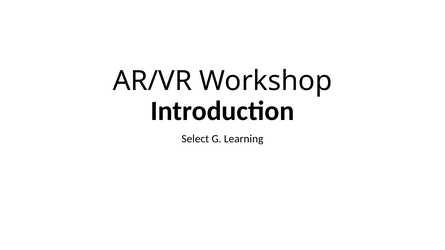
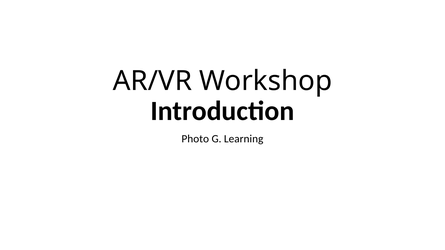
Select: Select -> Photo
